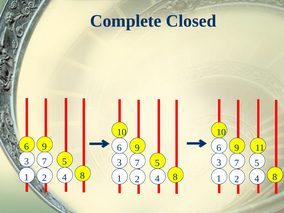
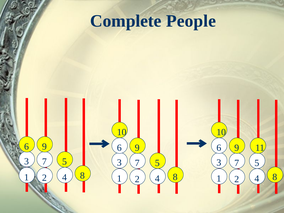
Closed: Closed -> People
